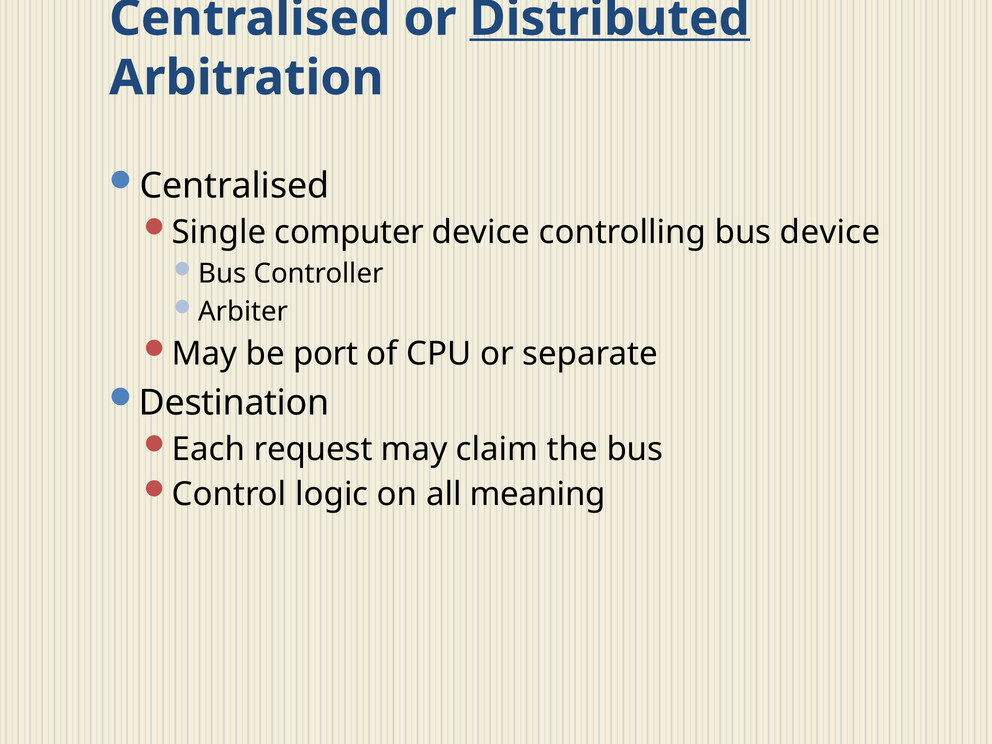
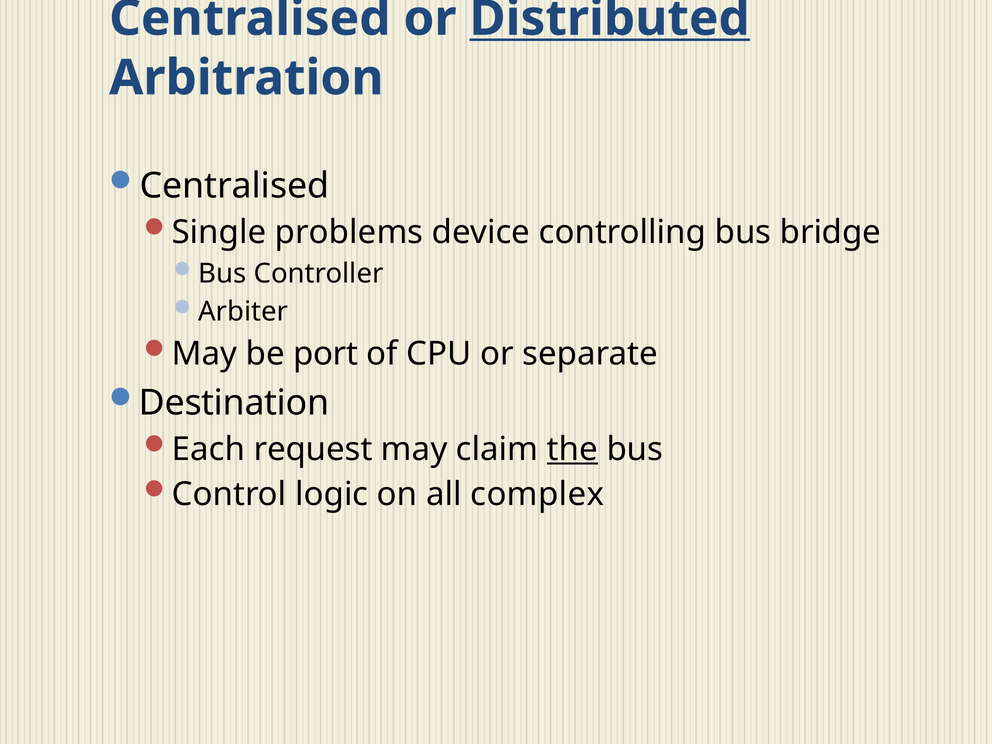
computer: computer -> problems
bus device: device -> bridge
the underline: none -> present
meaning: meaning -> complex
